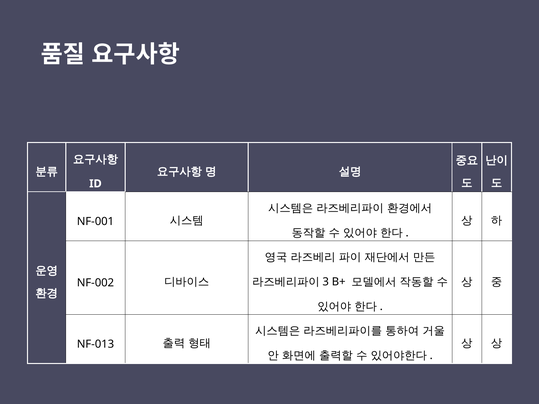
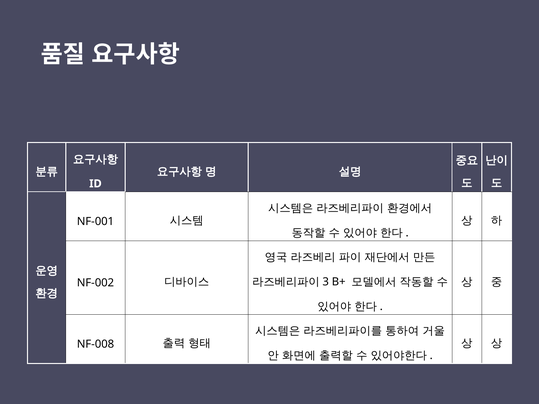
NF-013: NF-013 -> NF-008
